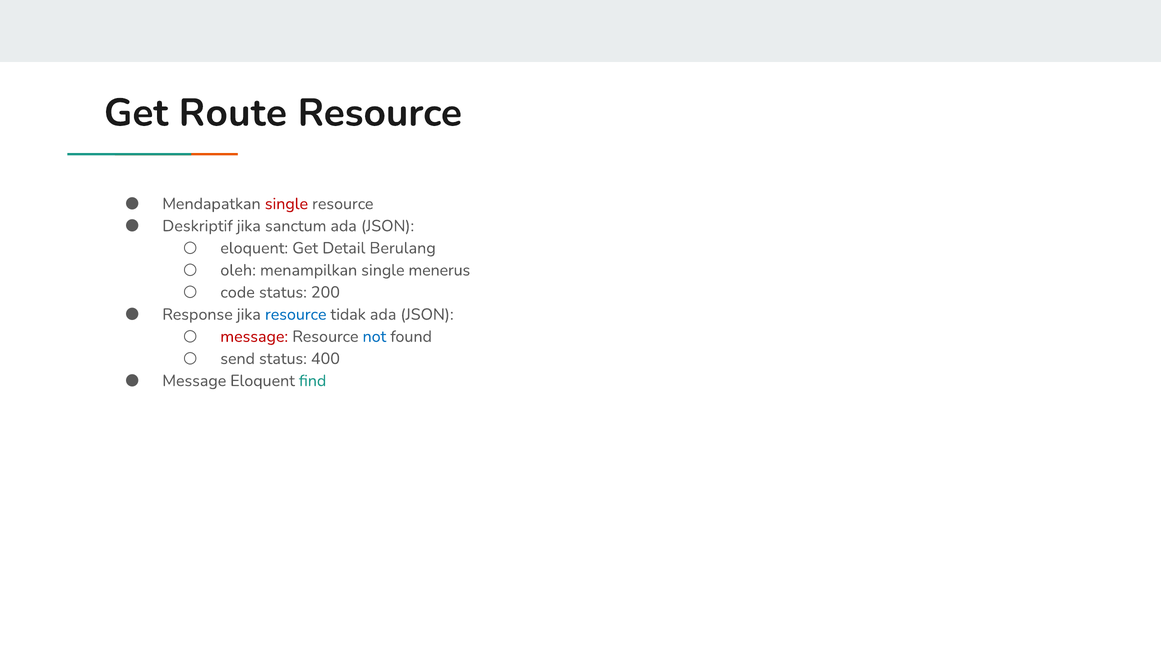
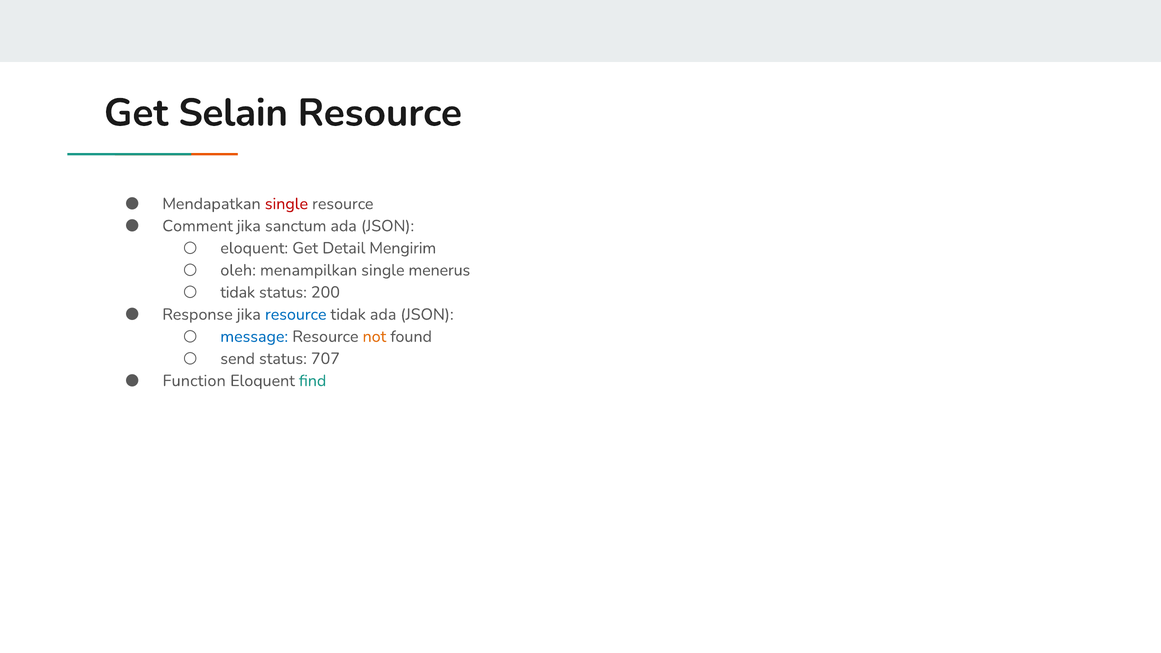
Route: Route -> Selain
Deskriptif: Deskriptif -> Comment
Berulang: Berulang -> Mengirim
code at (238, 292): code -> tidak
message at (254, 337) colour: red -> blue
not colour: blue -> orange
400: 400 -> 707
Message at (194, 381): Message -> Function
